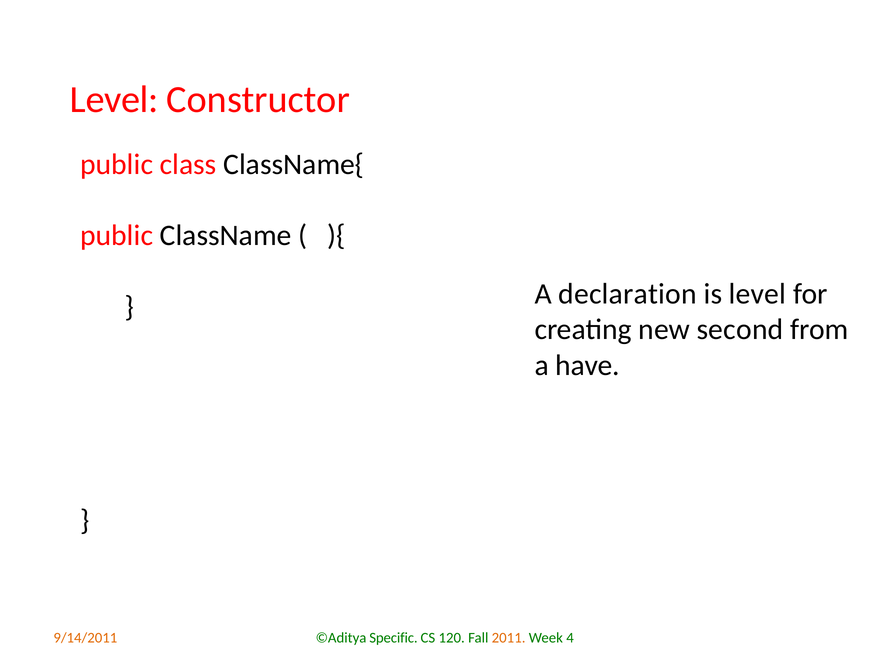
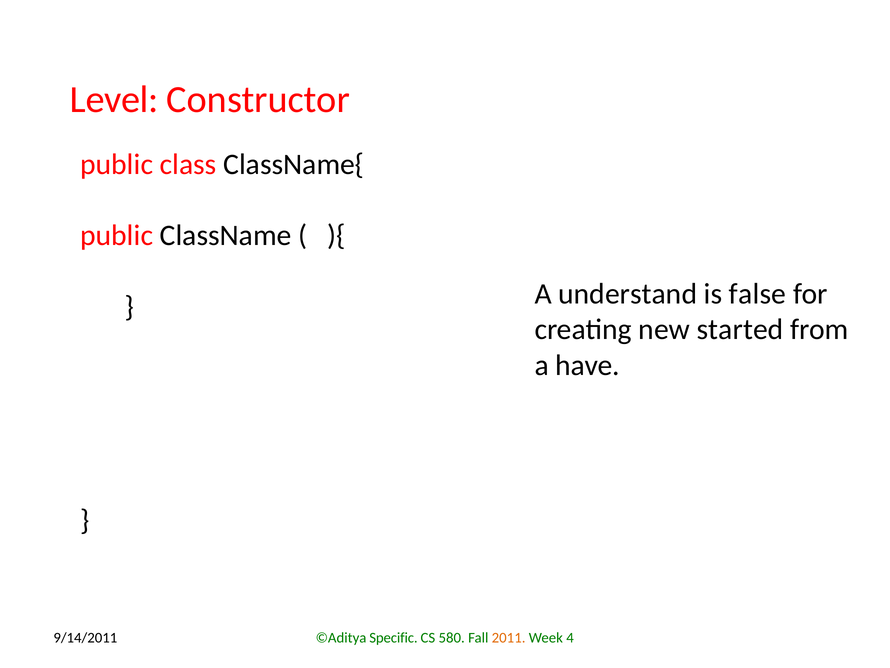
declaration: declaration -> understand
is level: level -> false
second: second -> started
120: 120 -> 580
9/14/2011 colour: orange -> black
